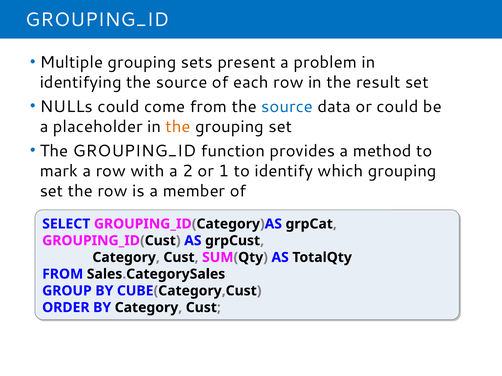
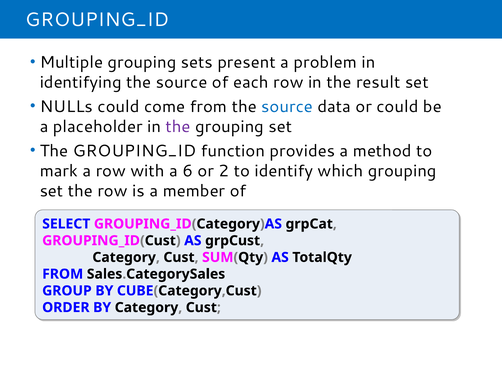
the at (178, 127) colour: orange -> purple
2: 2 -> 6
1: 1 -> 2
